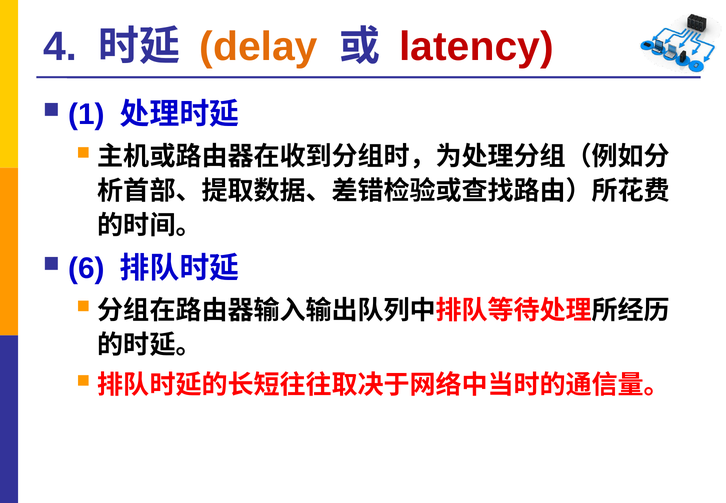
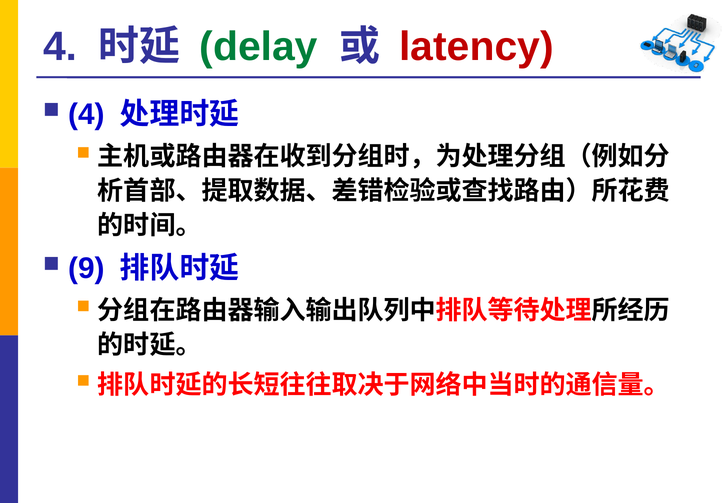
delay colour: orange -> green
1 at (86, 115): 1 -> 4
6: 6 -> 9
